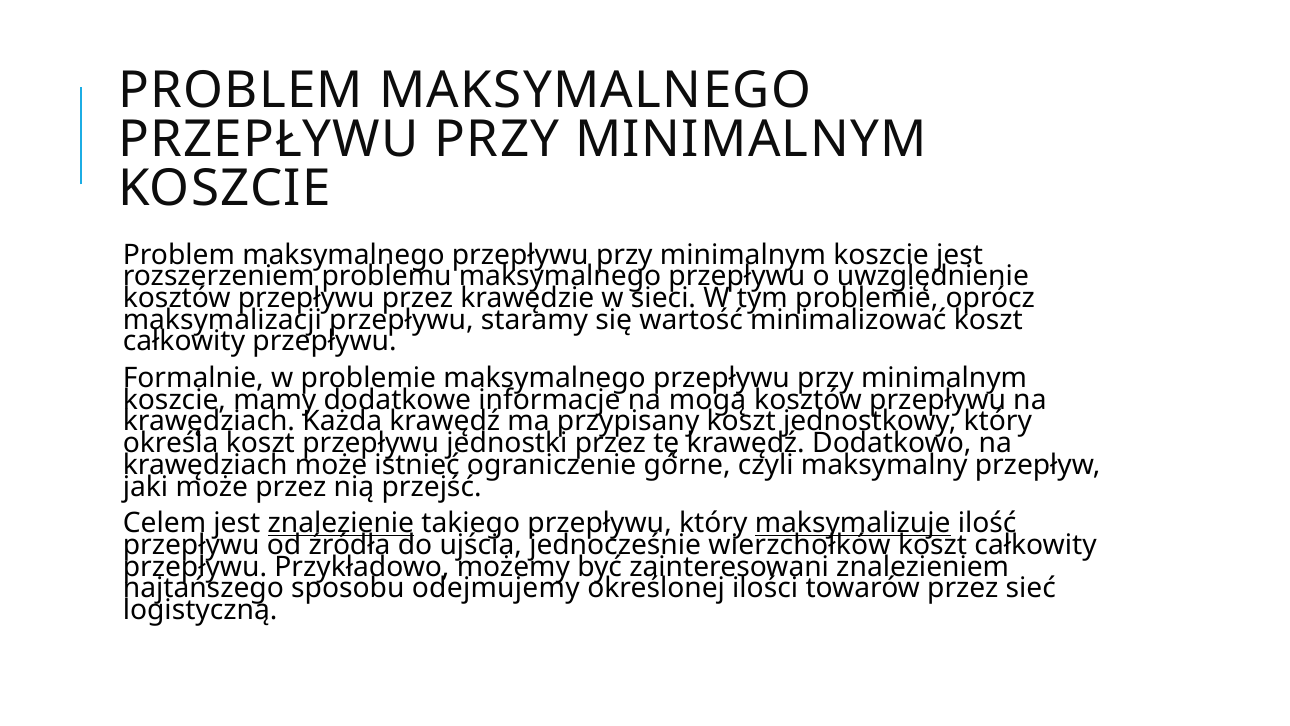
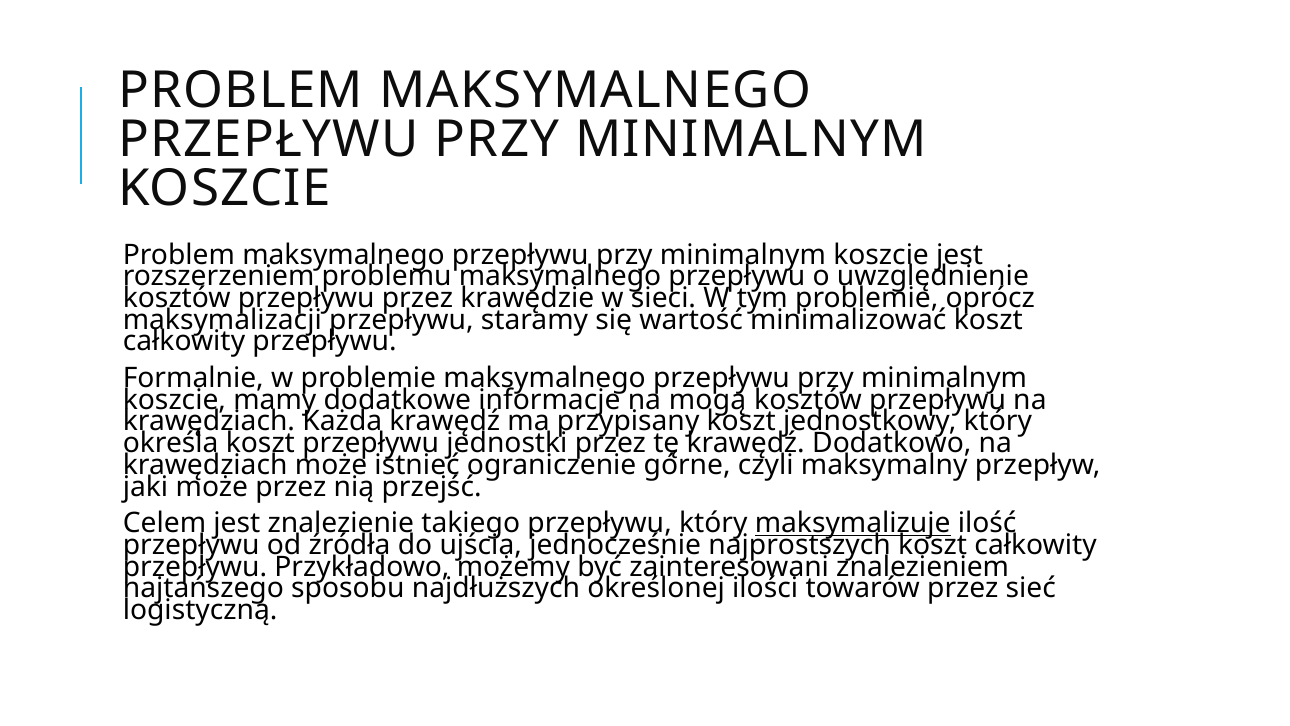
znalezienie underline: present -> none
wierzchołków: wierzchołków -> najprostszych
odejmujemy: odejmujemy -> najdłuższych
